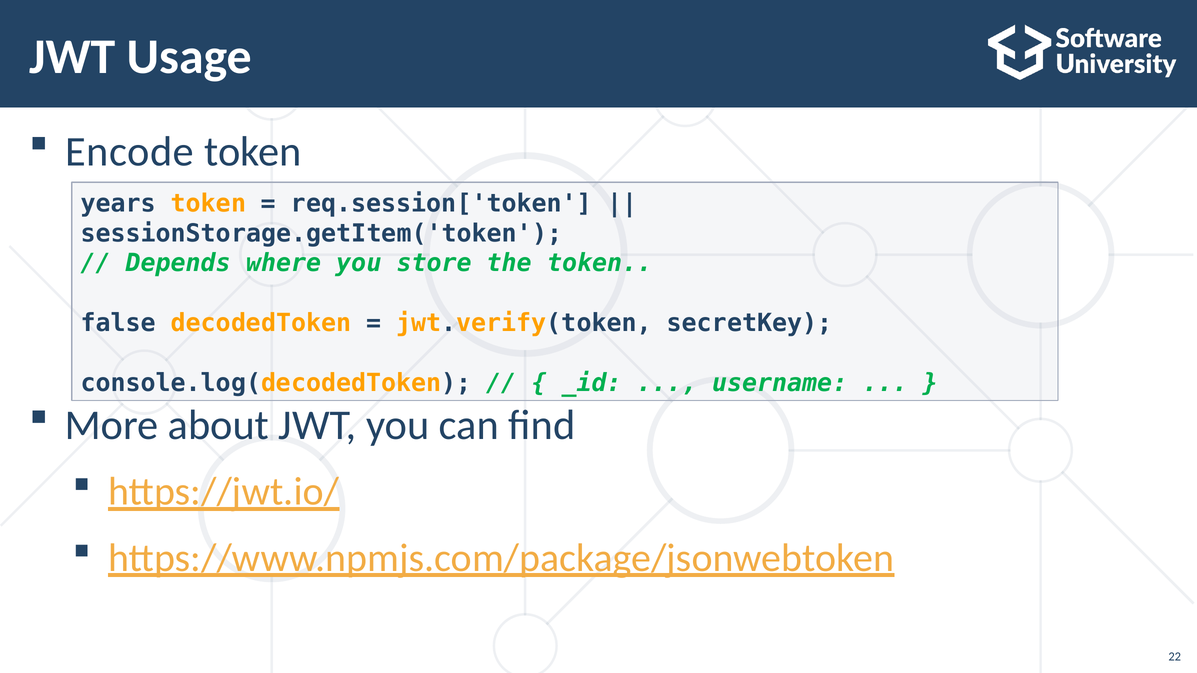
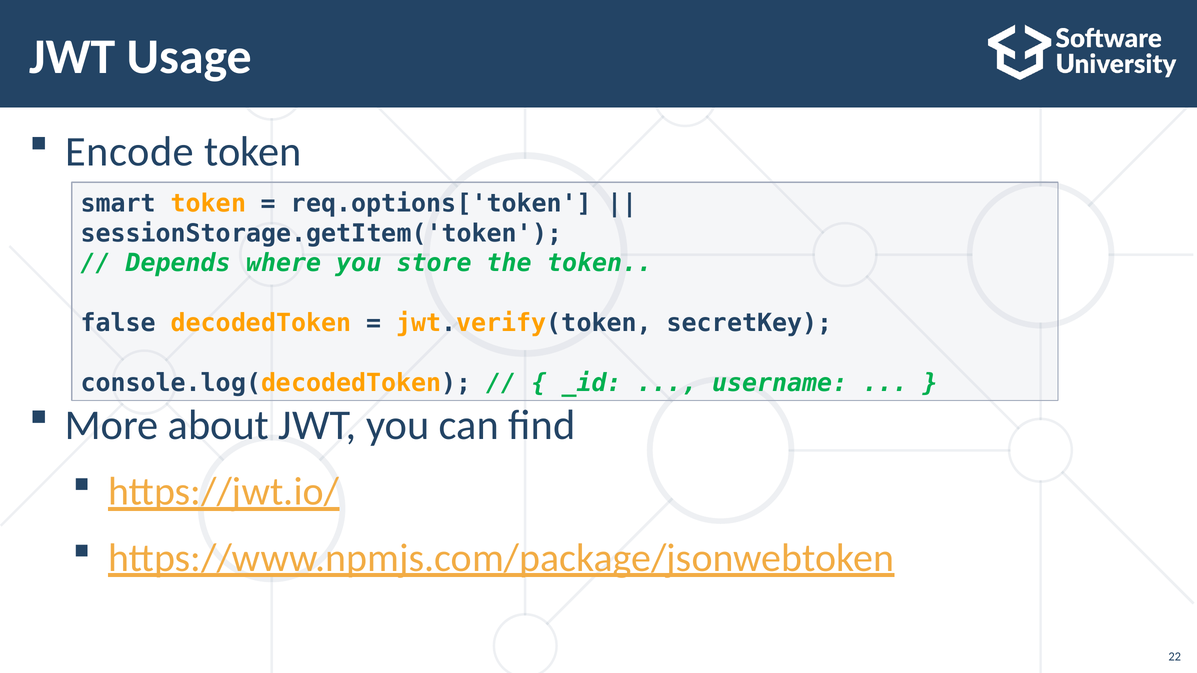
years: years -> smart
req.session['token: req.session['token -> req.options['token
